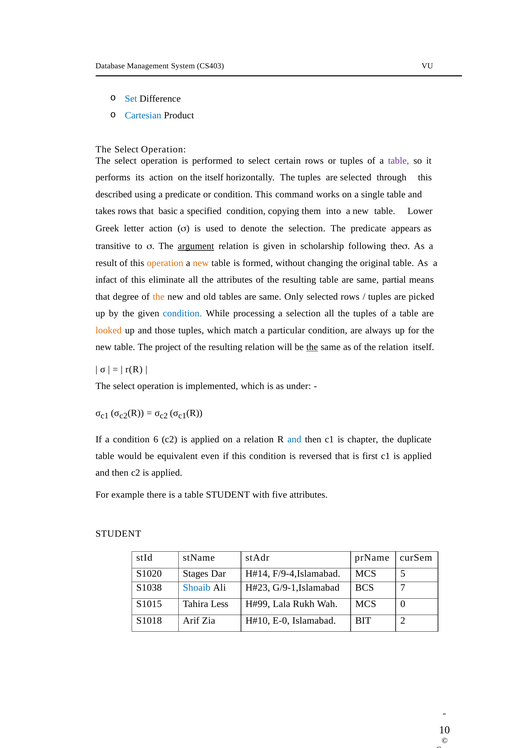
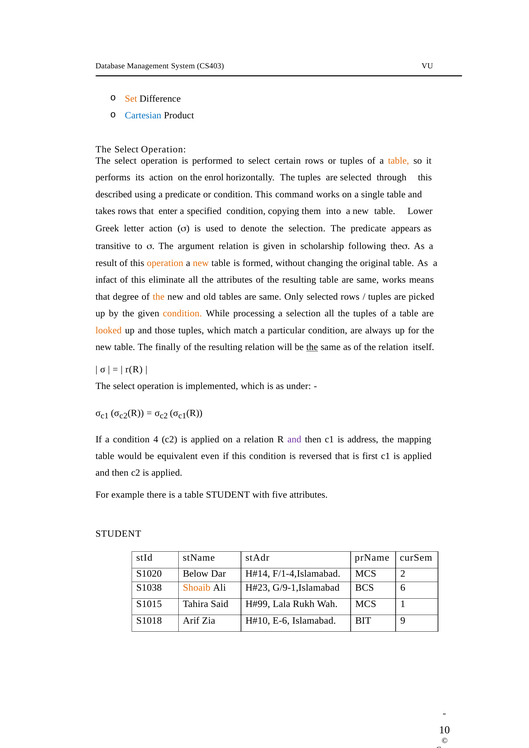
Set colour: blue -> orange
table at (399, 161) colour: purple -> orange
the itself: itself -> enrol
basic: basic -> enter
argument underline: present -> none
same partial: partial -> works
condition at (182, 314) colour: blue -> orange
project: project -> finally
6: 6 -> 4
and at (294, 440) colour: blue -> purple
chapter: chapter -> address
duplicate: duplicate -> mapping
Stages: Stages -> Below
F/9-4,Islamabad: F/9-4,Islamabad -> F/1-4,Islamabad
5: 5 -> 2
Shoaib colour: blue -> orange
7: 7 -> 6
Less: Less -> Said
0: 0 -> 1
E-0: E-0 -> E-6
2: 2 -> 9
